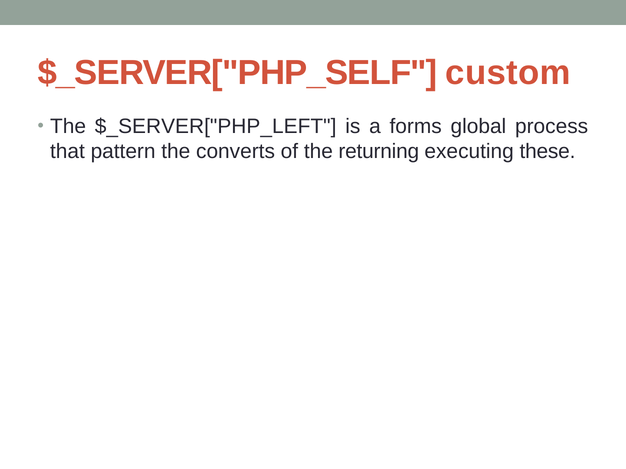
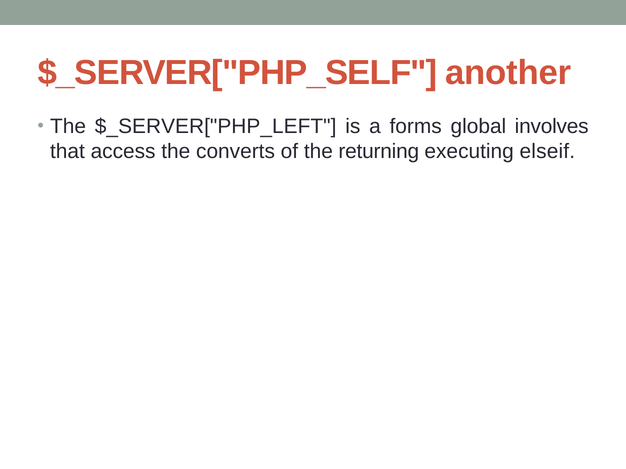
custom: custom -> another
process: process -> involves
pattern: pattern -> access
these: these -> elseif
